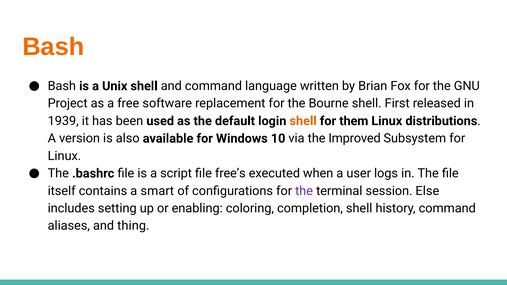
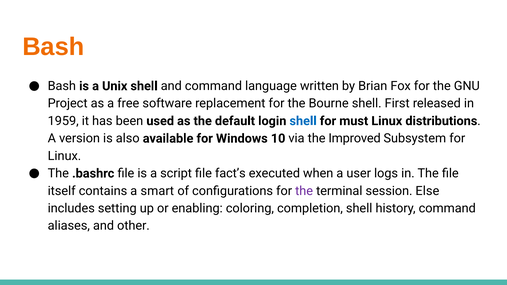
1939: 1939 -> 1959
shell at (303, 121) colour: orange -> blue
them: them -> must
free’s: free’s -> fact’s
thing: thing -> other
